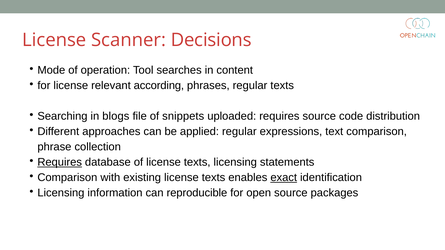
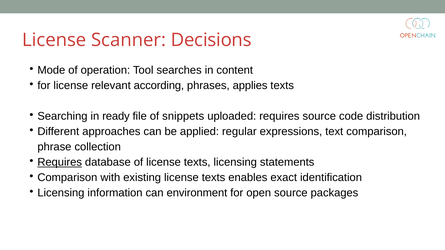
phrases regular: regular -> applies
blogs: blogs -> ready
exact underline: present -> none
reproducible: reproducible -> environment
